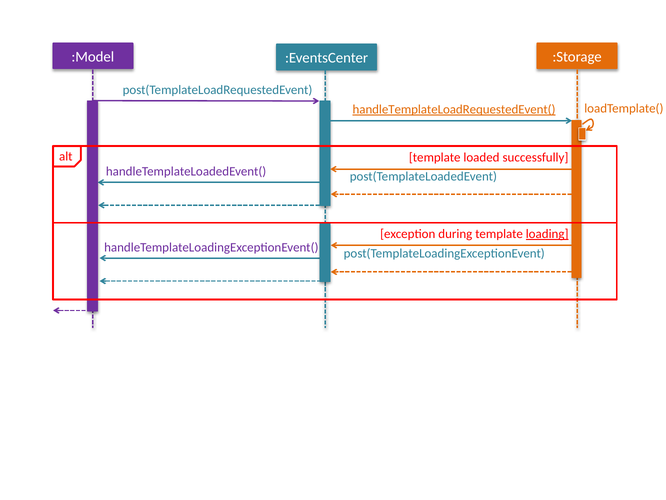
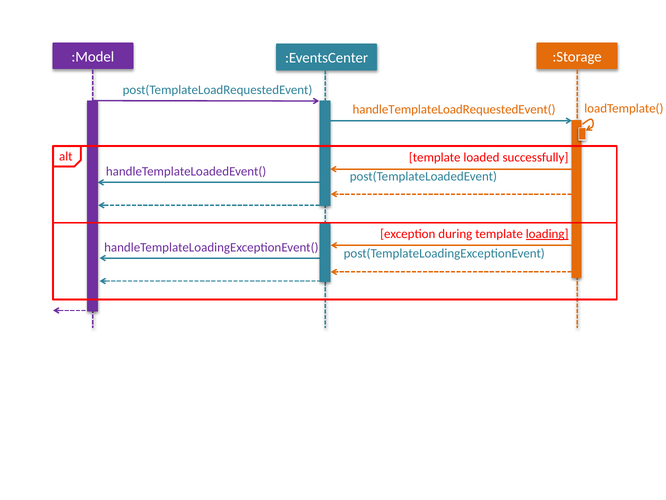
handleTemplateLoadRequestedEvent( underline: present -> none
